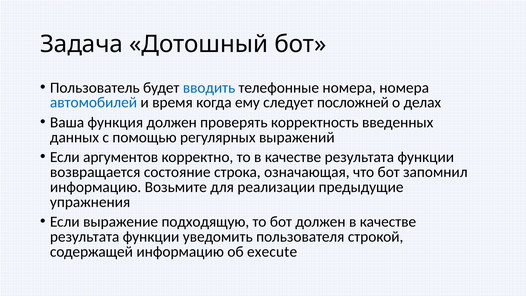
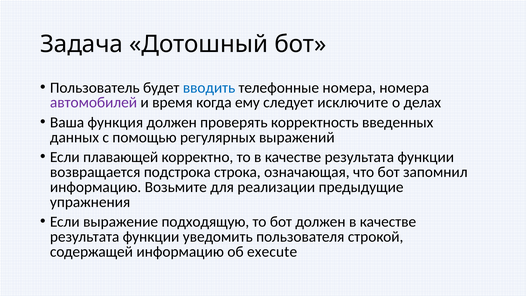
автомобилей colour: blue -> purple
посложней: посложней -> исключите
аргументов: аргументов -> плавающей
состояние: состояние -> подстрока
